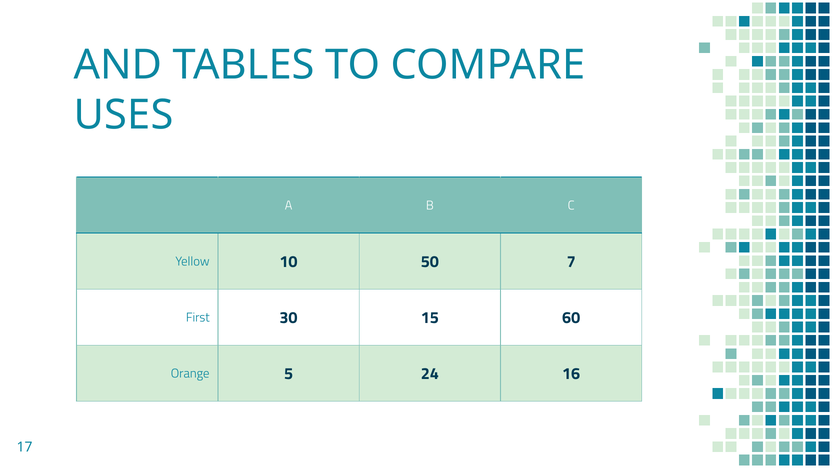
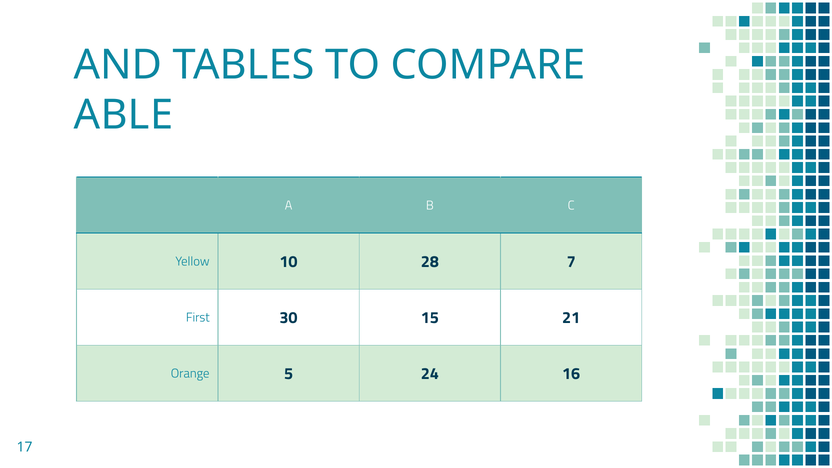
USES: USES -> ABLE
50: 50 -> 28
60: 60 -> 21
